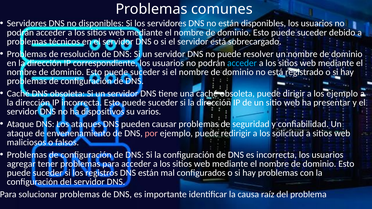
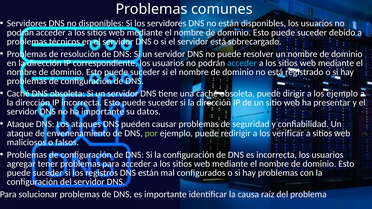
ha dispositivos: dispositivos -> importante
varios: varios -> datos
por colour: pink -> light green
solicitud: solicitud -> verificar
